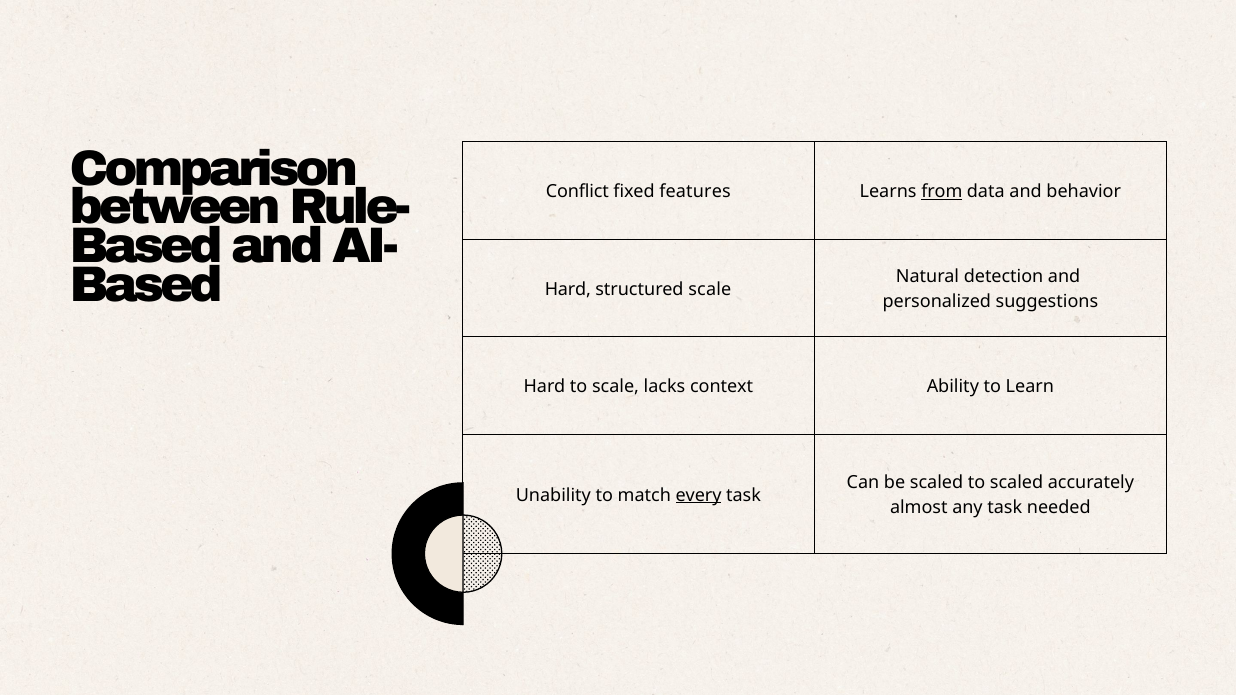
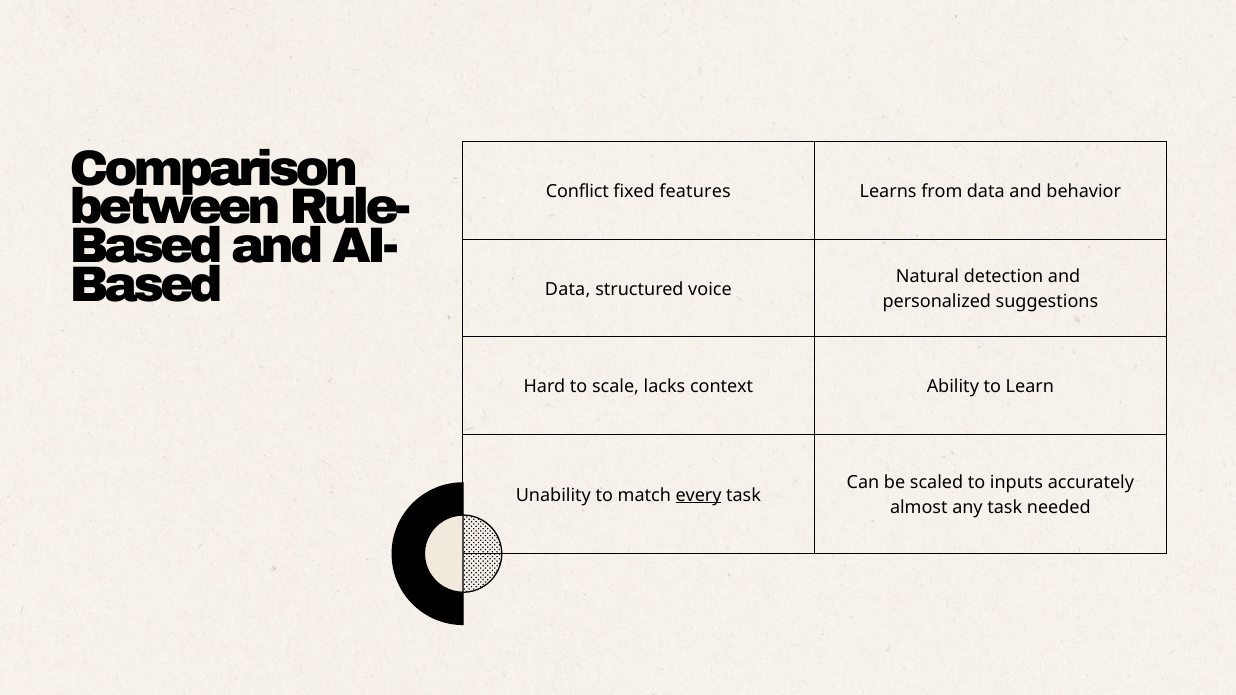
from underline: present -> none
Hard at (568, 289): Hard -> Data
structured scale: scale -> voice
to scaled: scaled -> inputs
